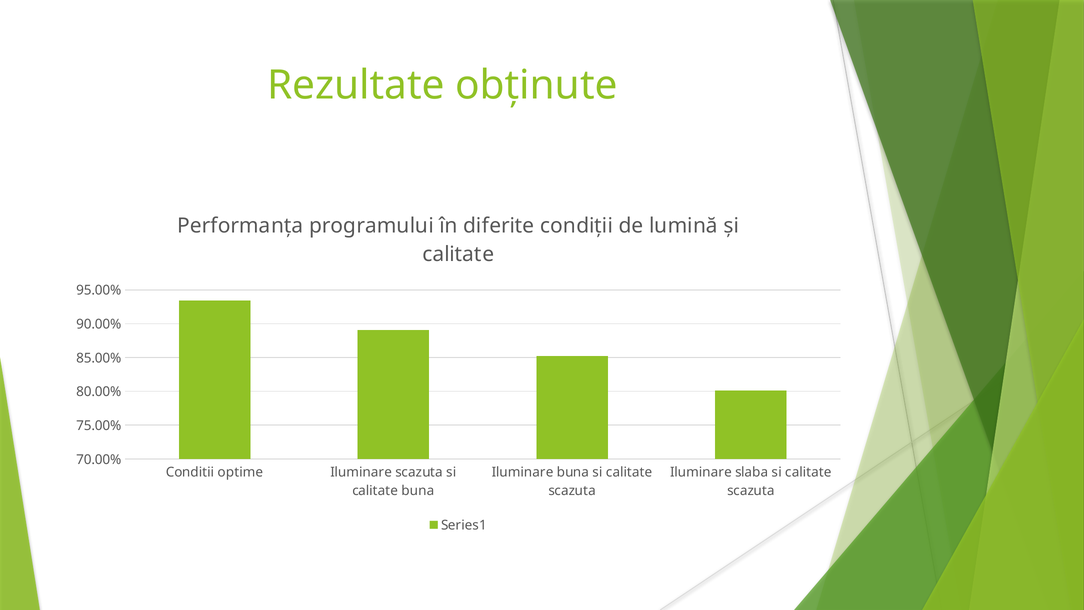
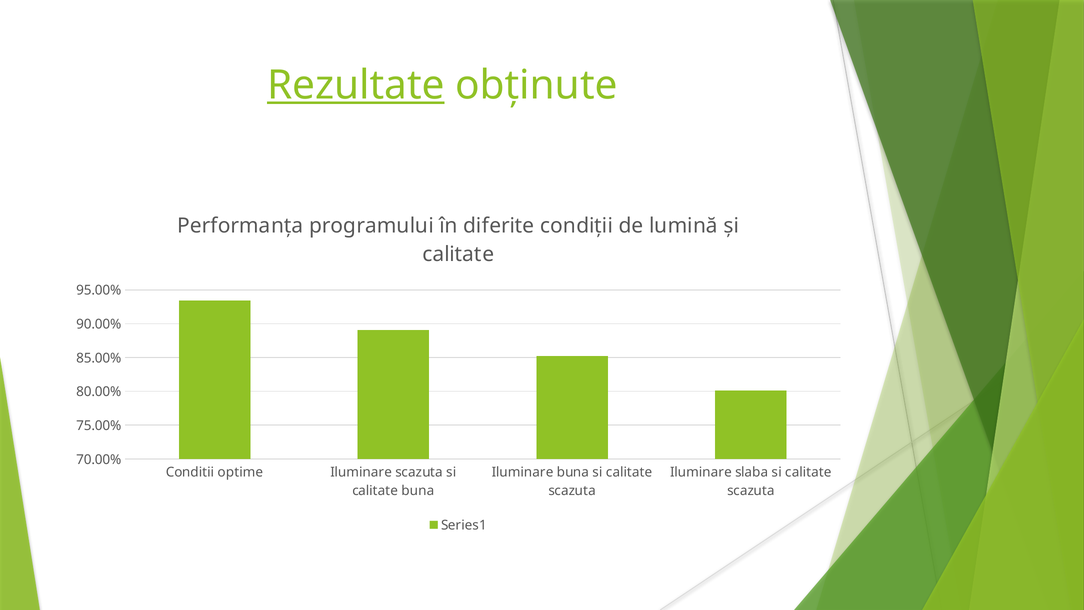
Rezultate underline: none -> present
